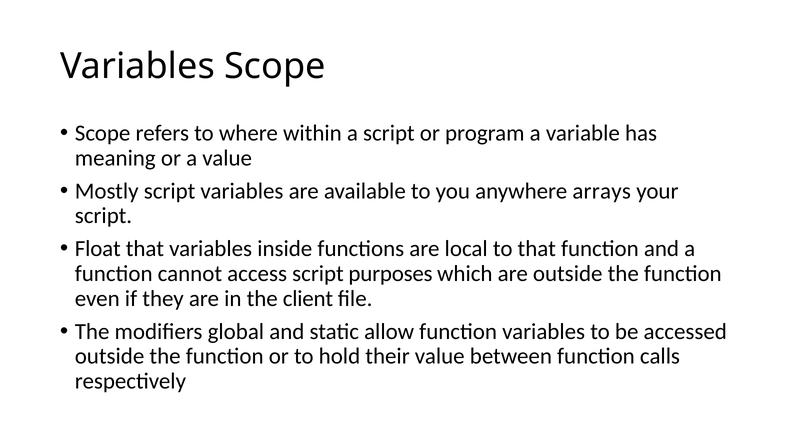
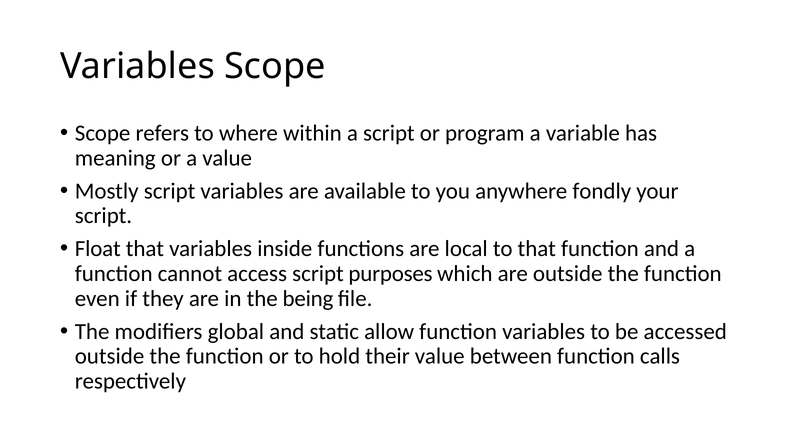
arrays: arrays -> fondly
client: client -> being
